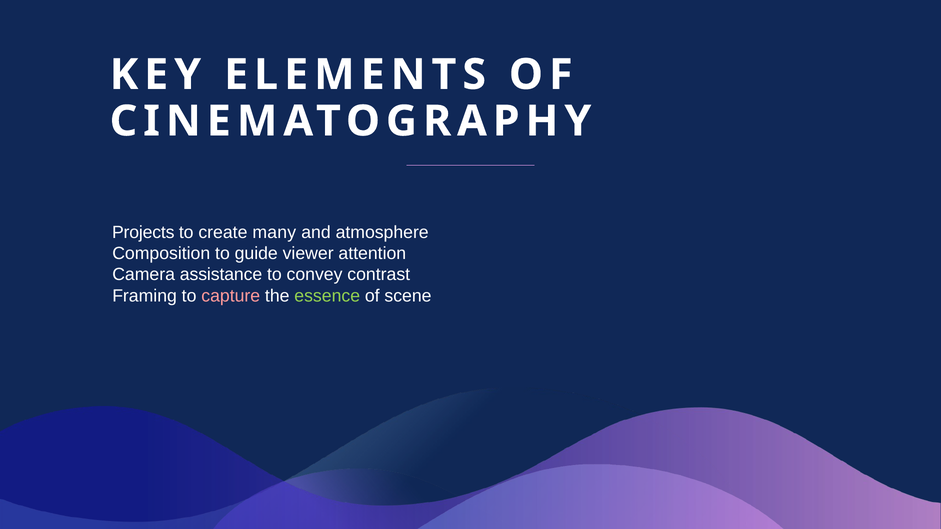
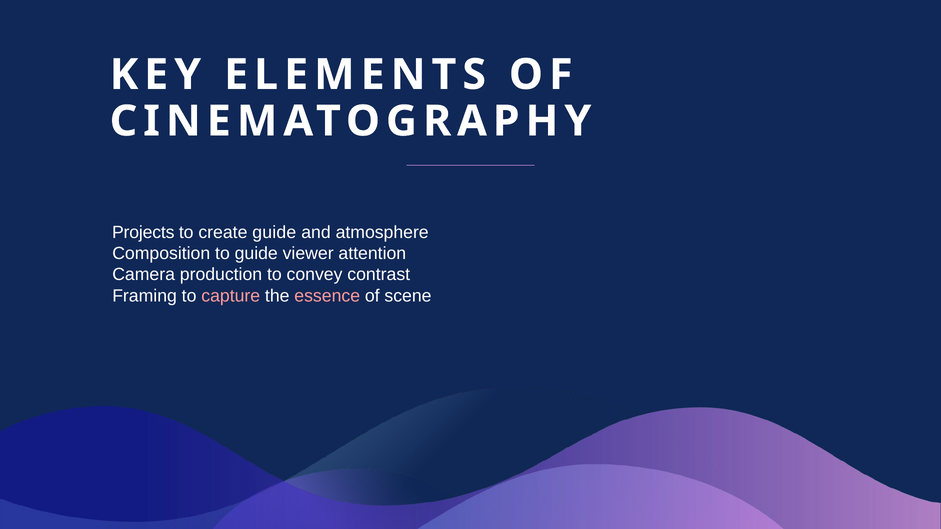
create many: many -> guide
assistance: assistance -> production
essence colour: light green -> pink
